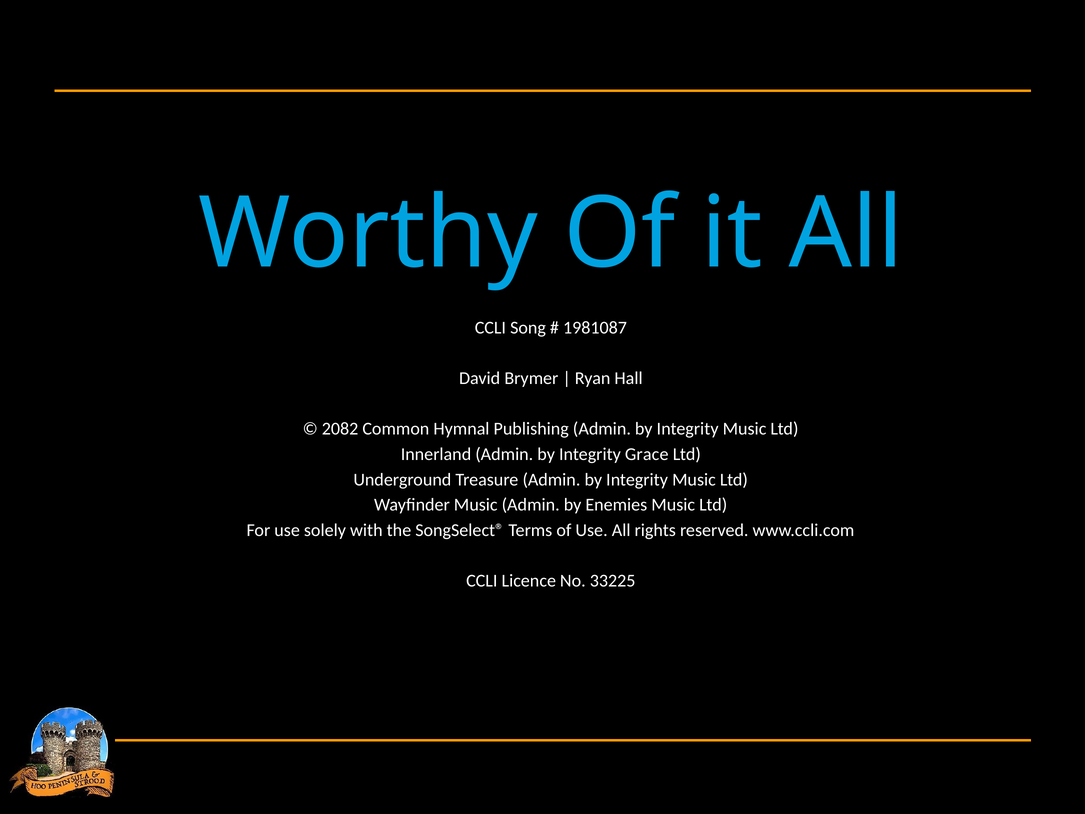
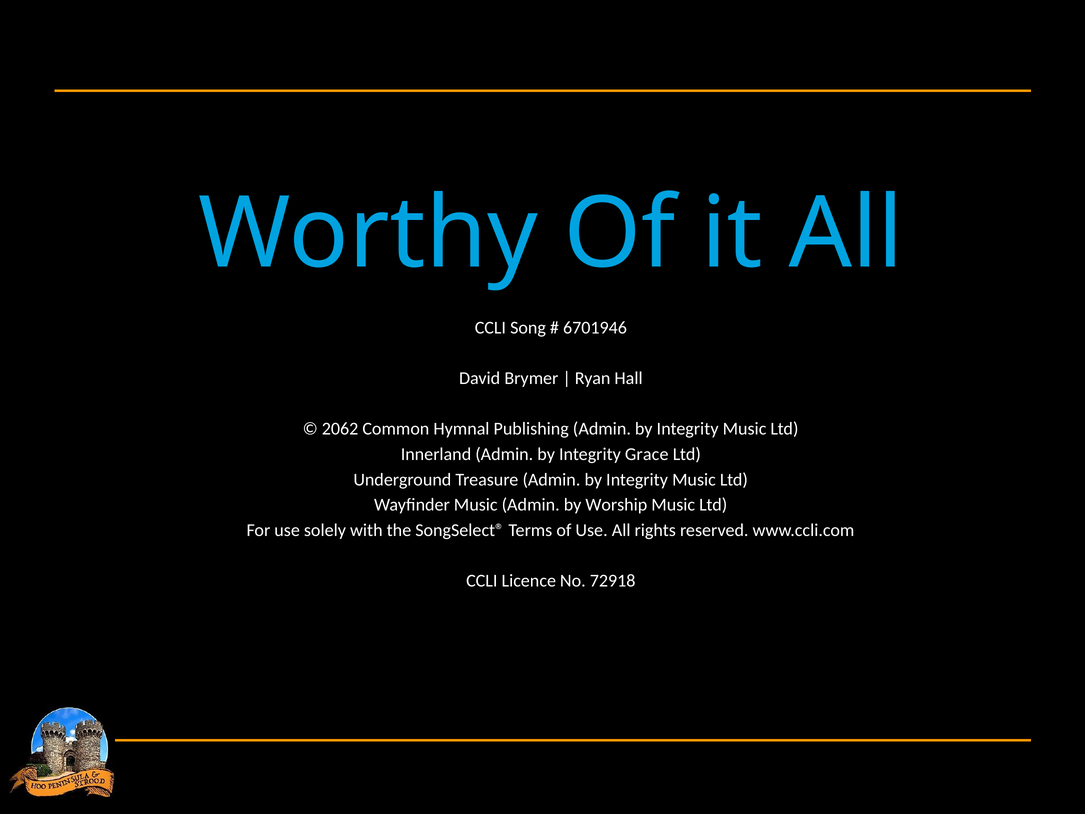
1981087: 1981087 -> 6701946
2082: 2082 -> 2062
Enemies: Enemies -> Worship
33225: 33225 -> 72918
